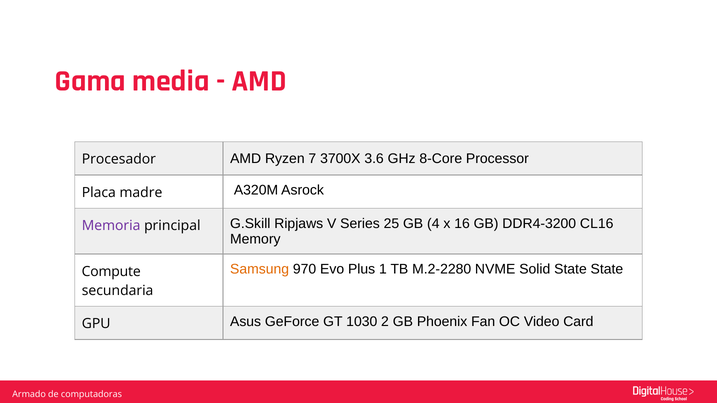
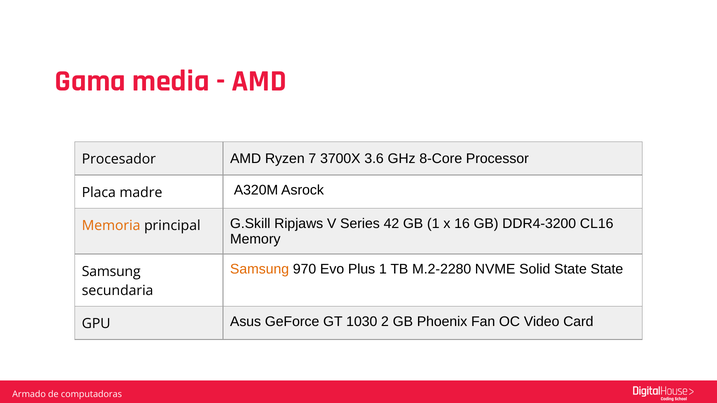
Memoria colour: purple -> orange
25: 25 -> 42
GB 4: 4 -> 1
Compute at (111, 272): Compute -> Samsung
